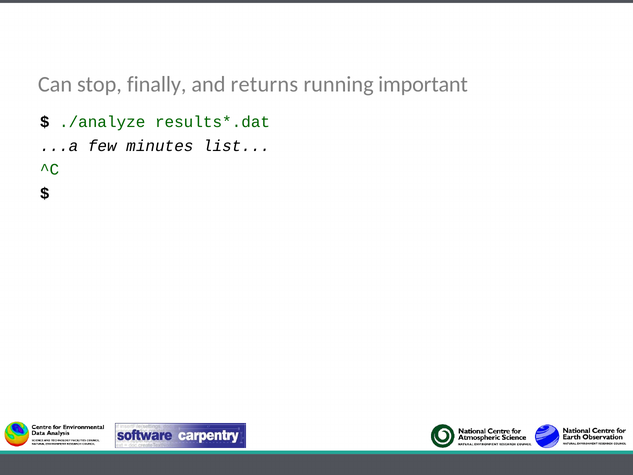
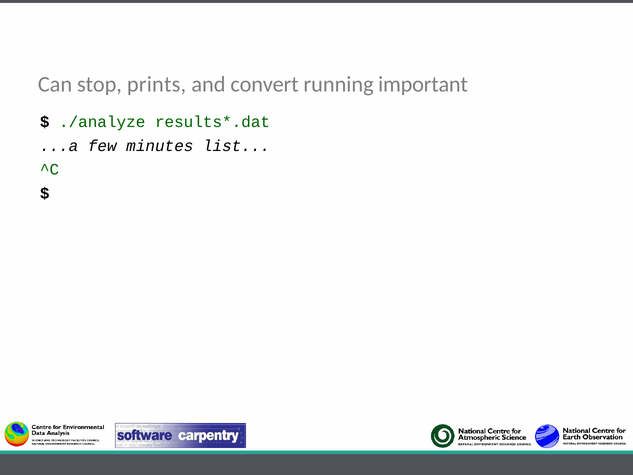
finally: finally -> prints
returns: returns -> convert
